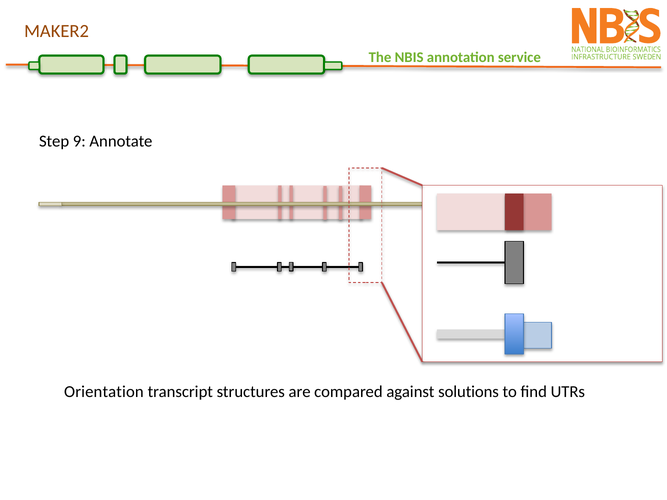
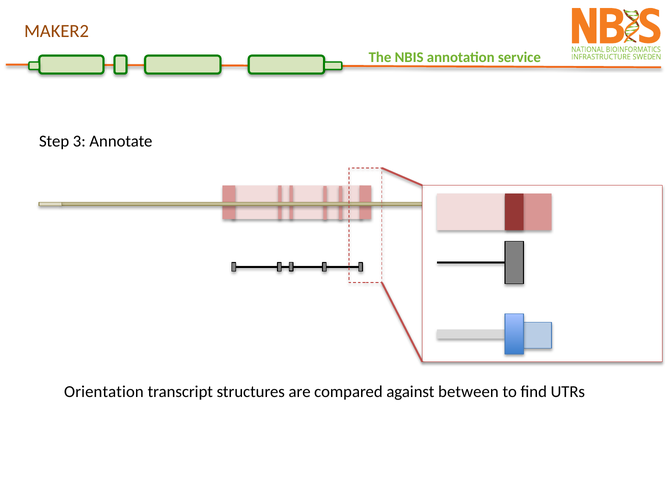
9: 9 -> 3
solutions: solutions -> between
